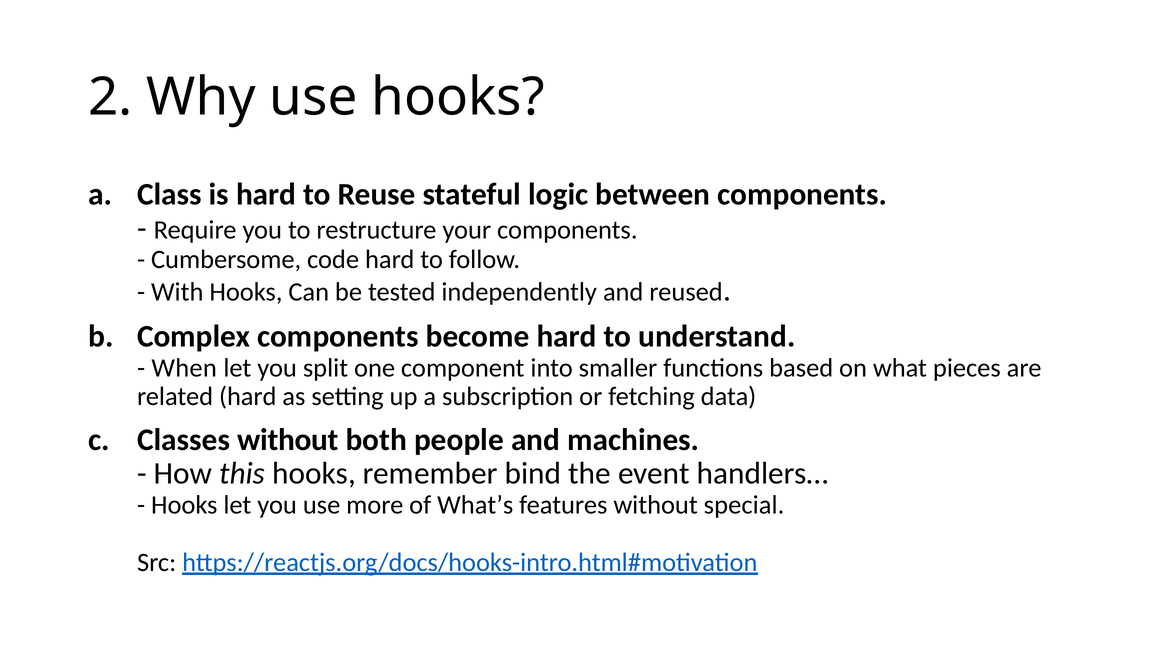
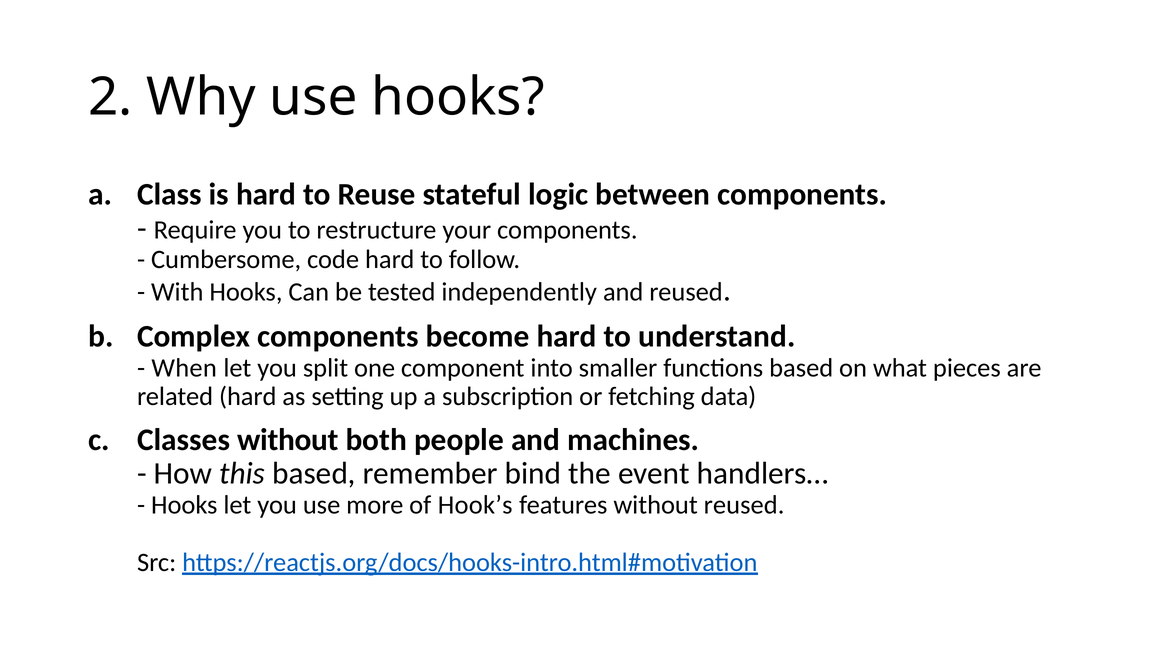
this hooks: hooks -> based
What’s: What’s -> Hook’s
without special: special -> reused
